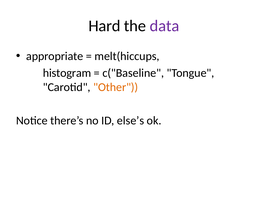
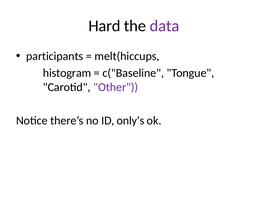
appropriate: appropriate -> participants
Other colour: orange -> purple
else’s: else’s -> only’s
